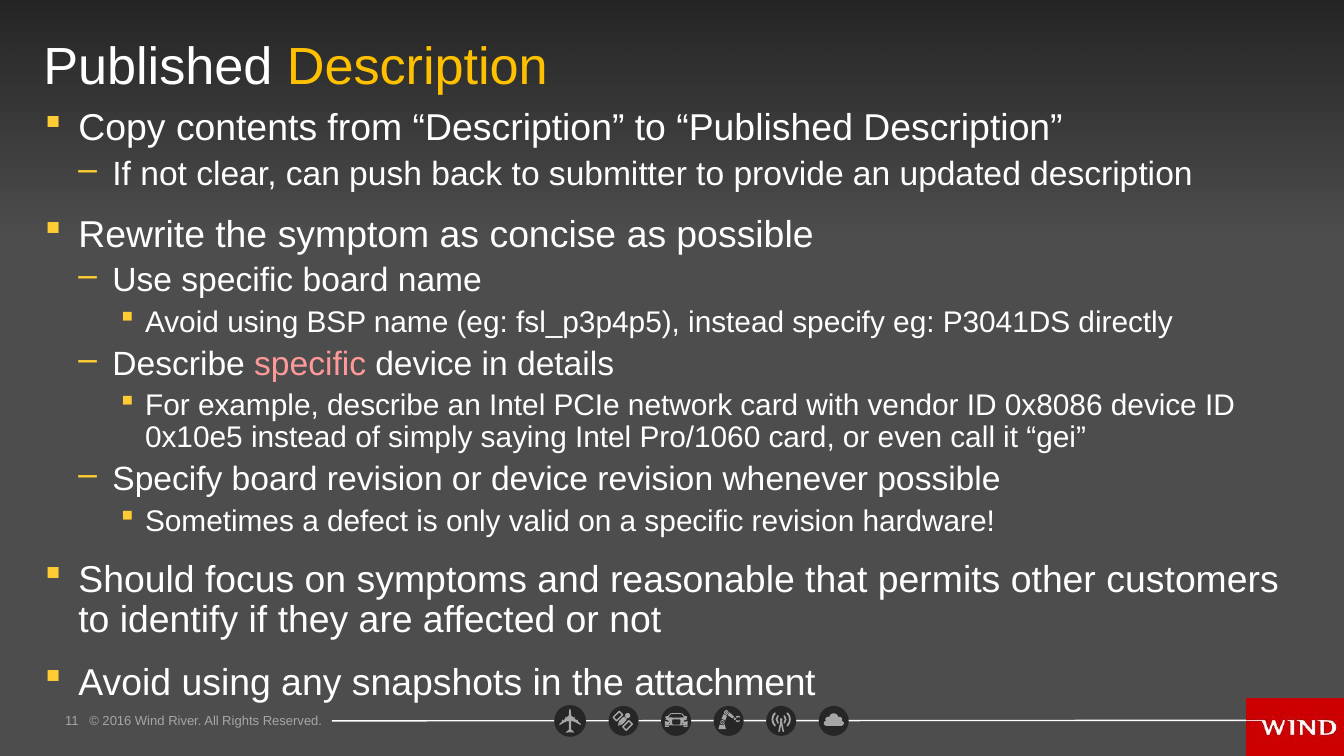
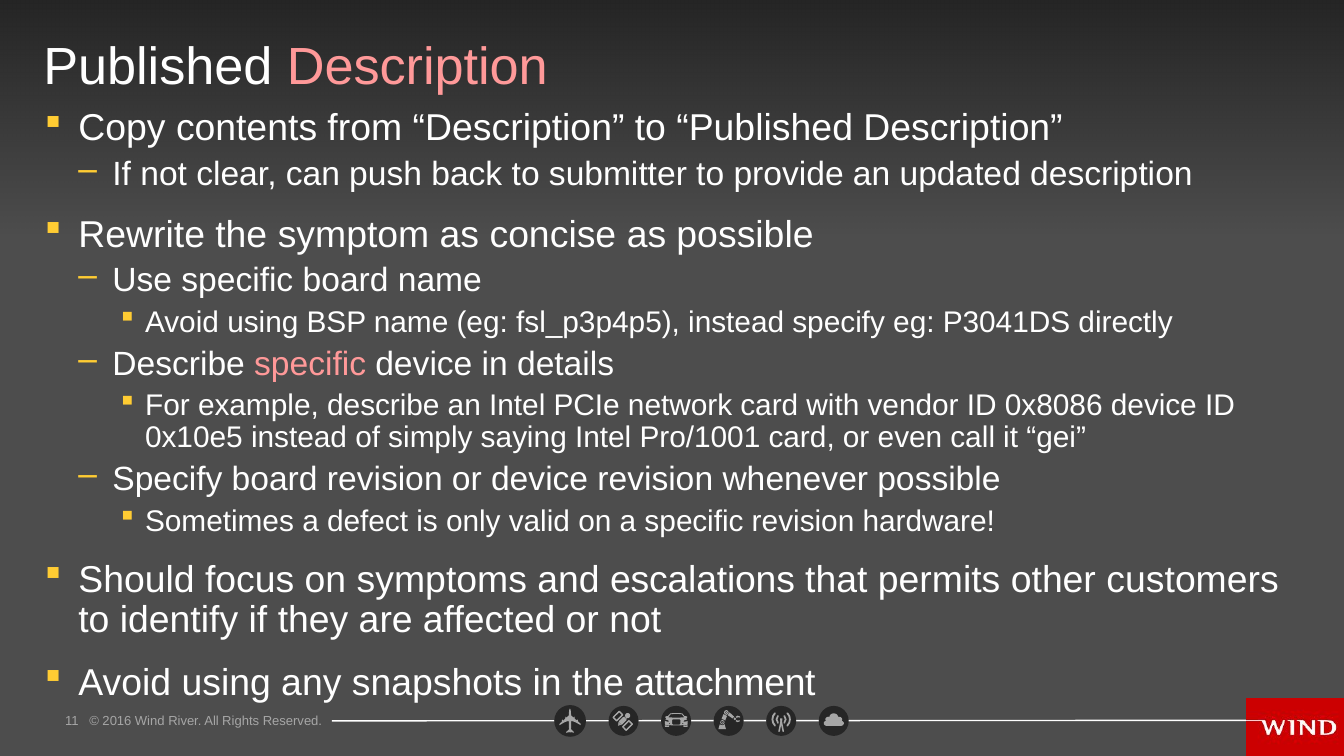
Description at (417, 67) colour: yellow -> pink
Pro/1060: Pro/1060 -> Pro/1001
reasonable: reasonable -> escalations
